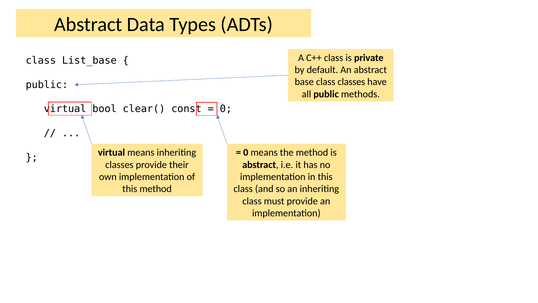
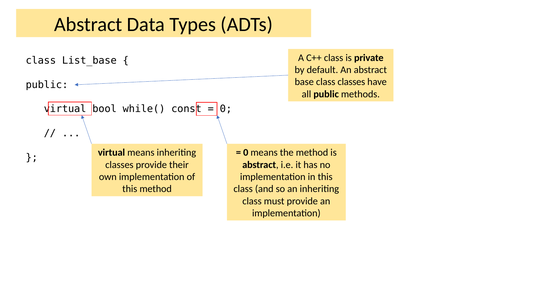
clear(: clear( -> while(
